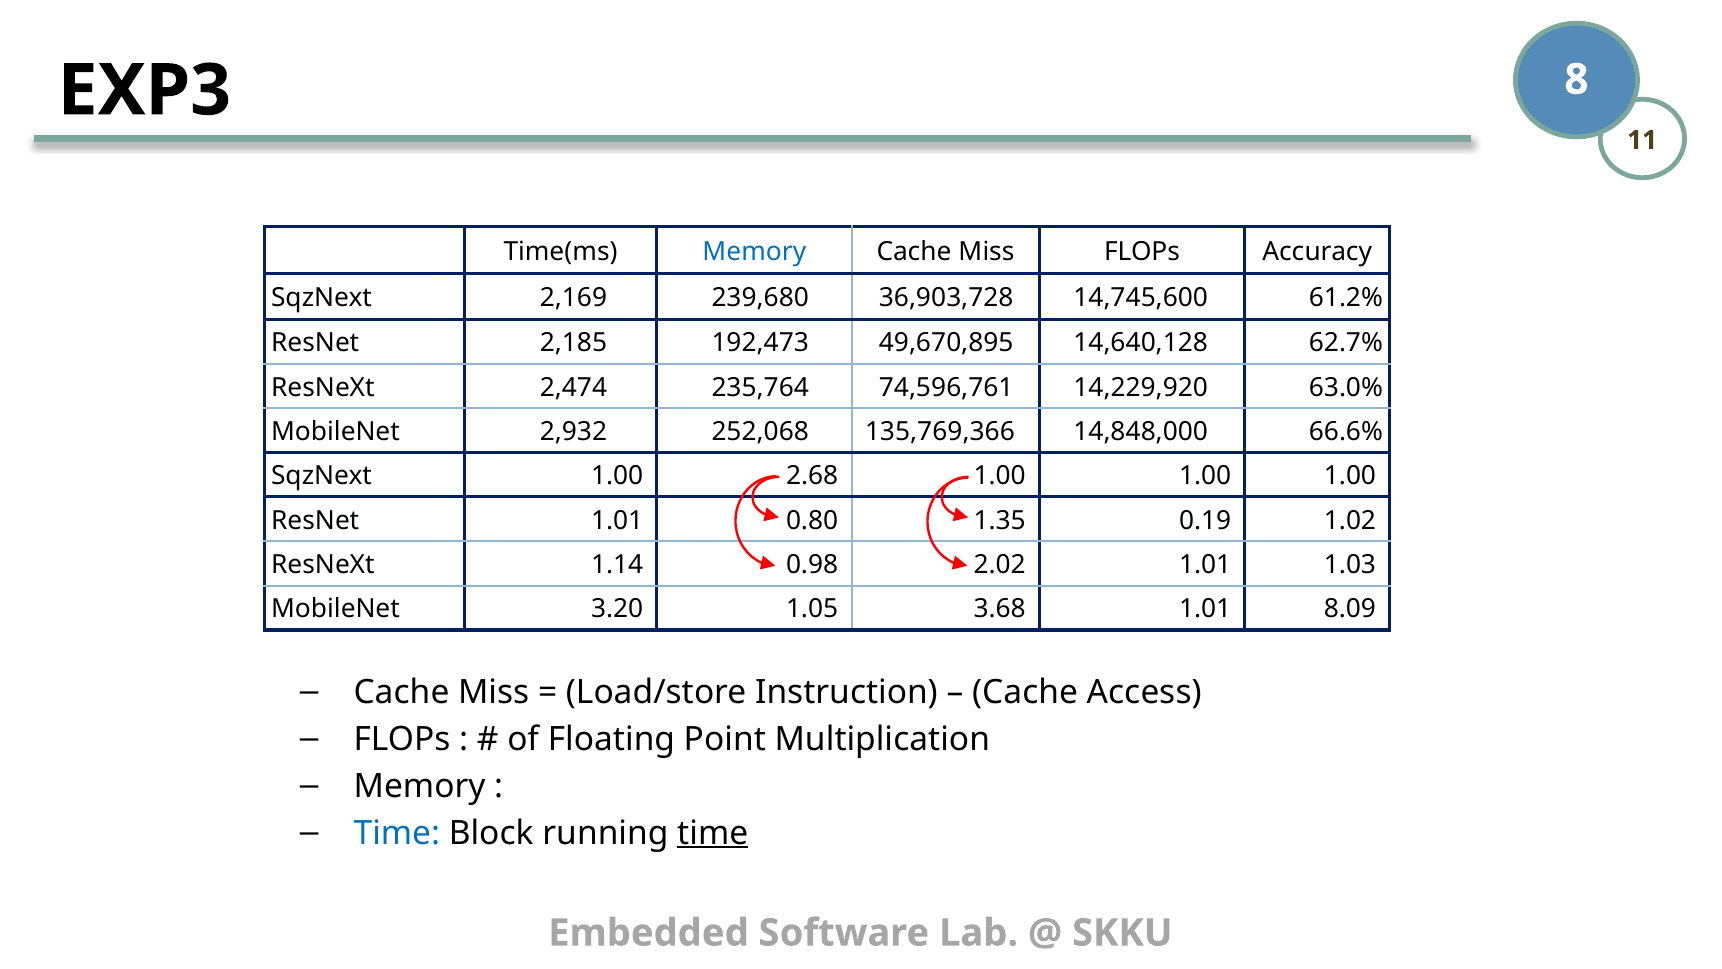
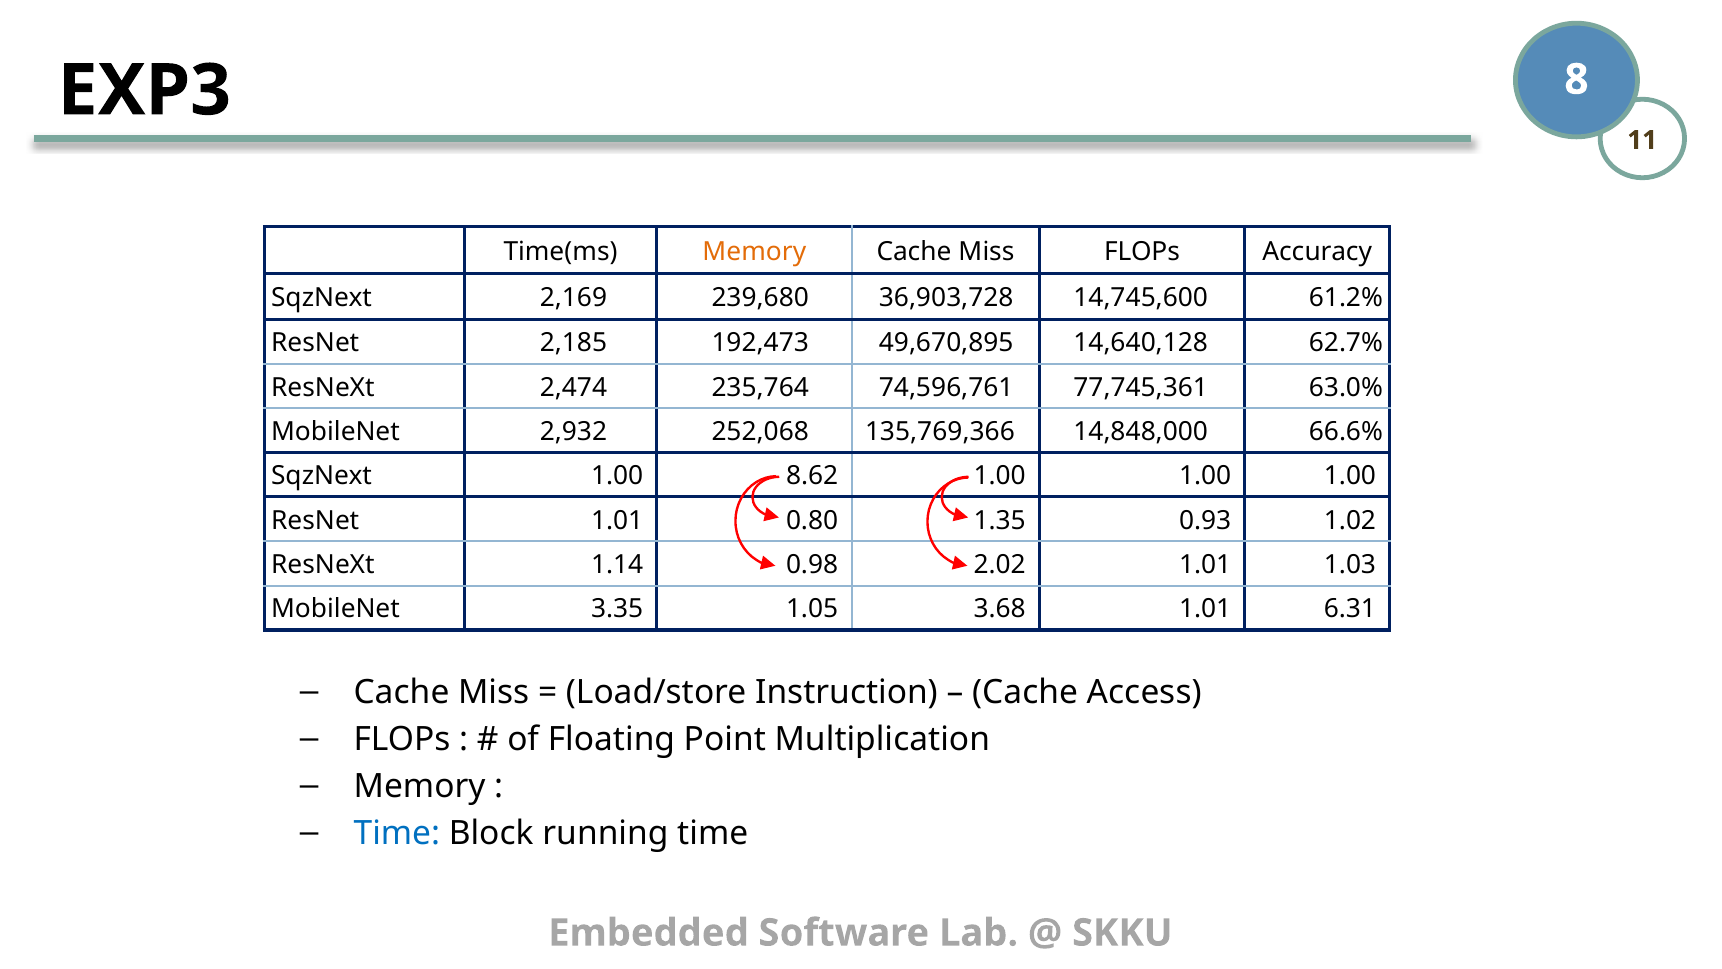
Memory at (754, 251) colour: blue -> orange
14,229,920: 14,229,920 -> 77,745,361
2.68: 2.68 -> 8.62
0.19: 0.19 -> 0.93
3.20: 3.20 -> 3.35
8.09: 8.09 -> 6.31
time at (713, 833) underline: present -> none
